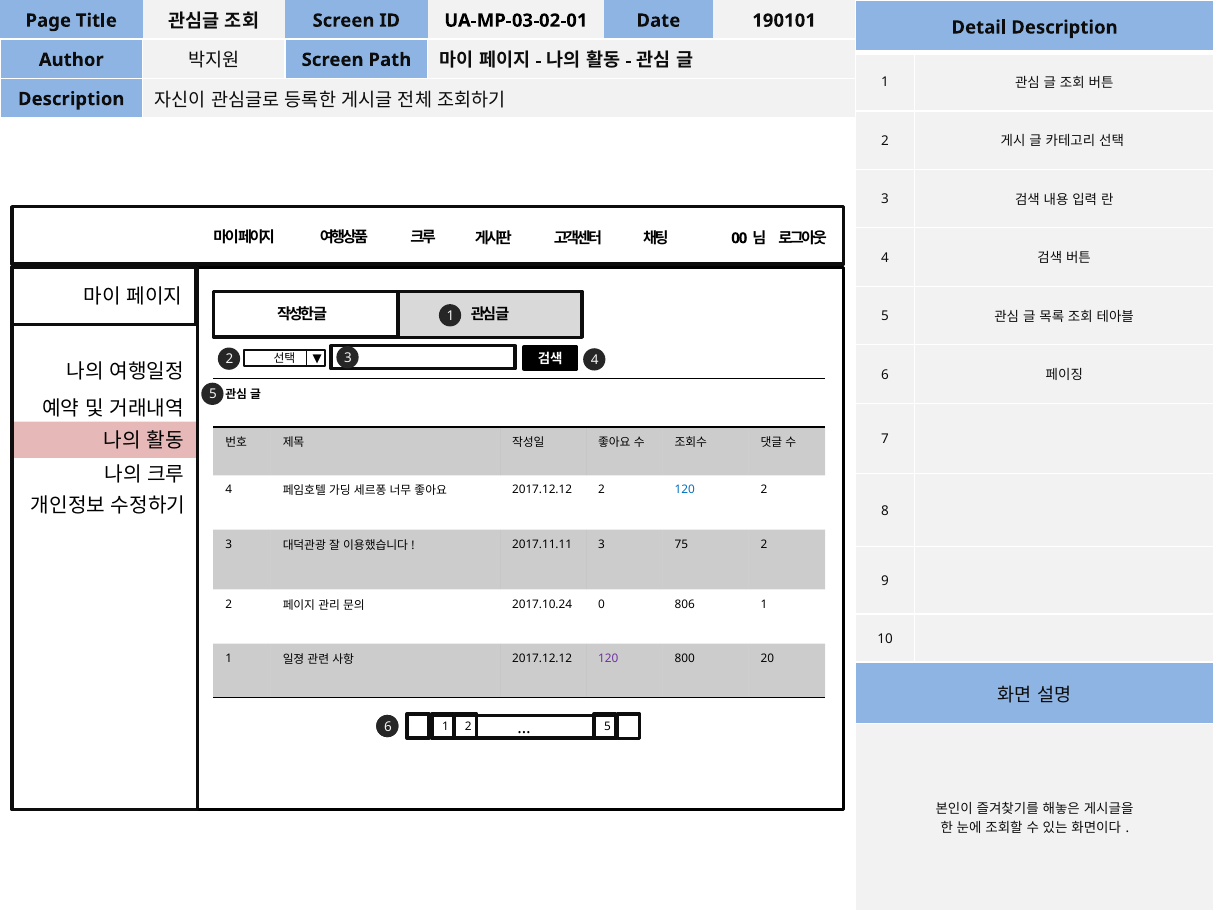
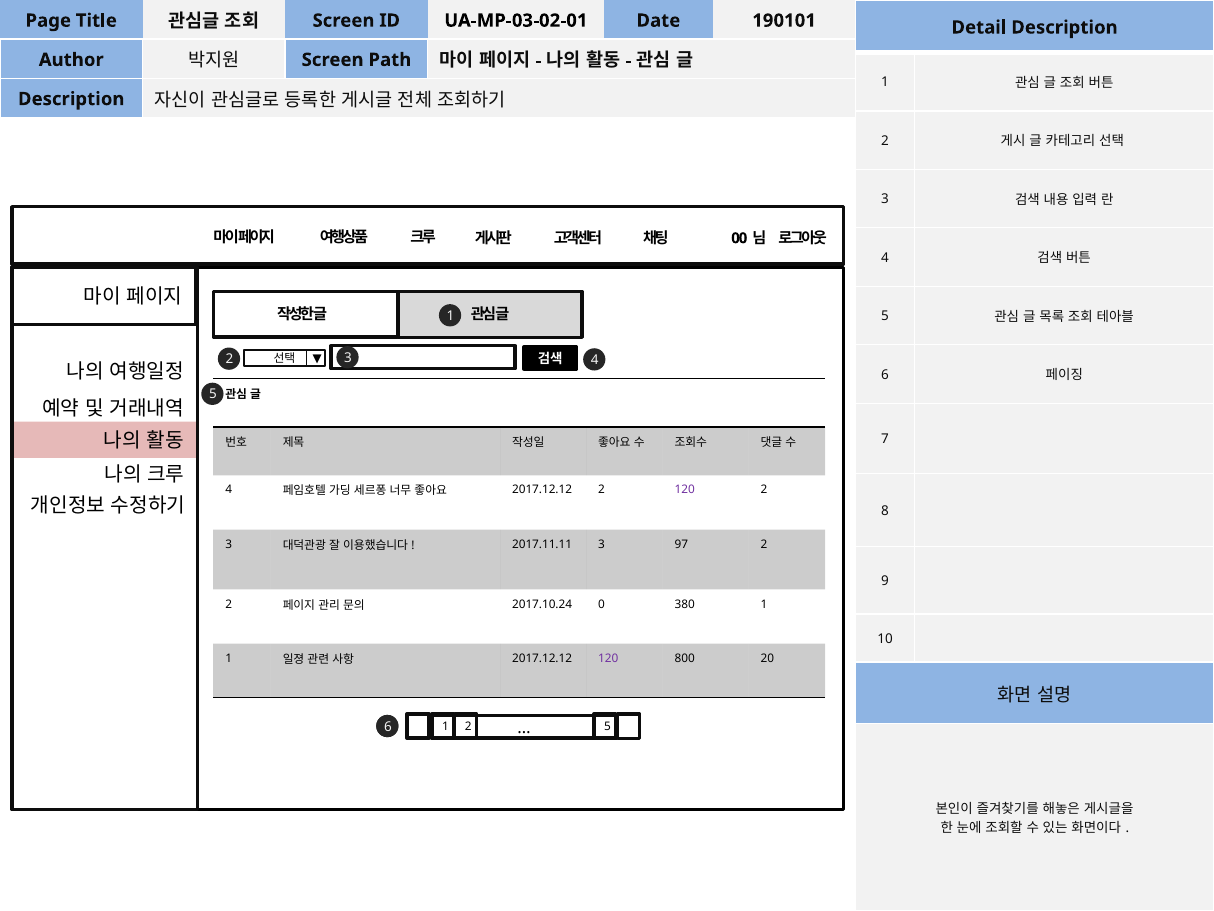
120 at (685, 490) colour: blue -> purple
75: 75 -> 97
806: 806 -> 380
